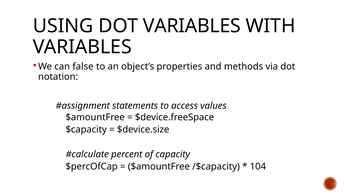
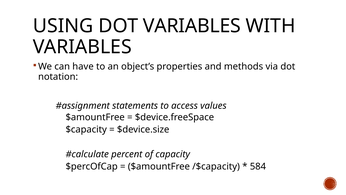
false: false -> have
104: 104 -> 584
